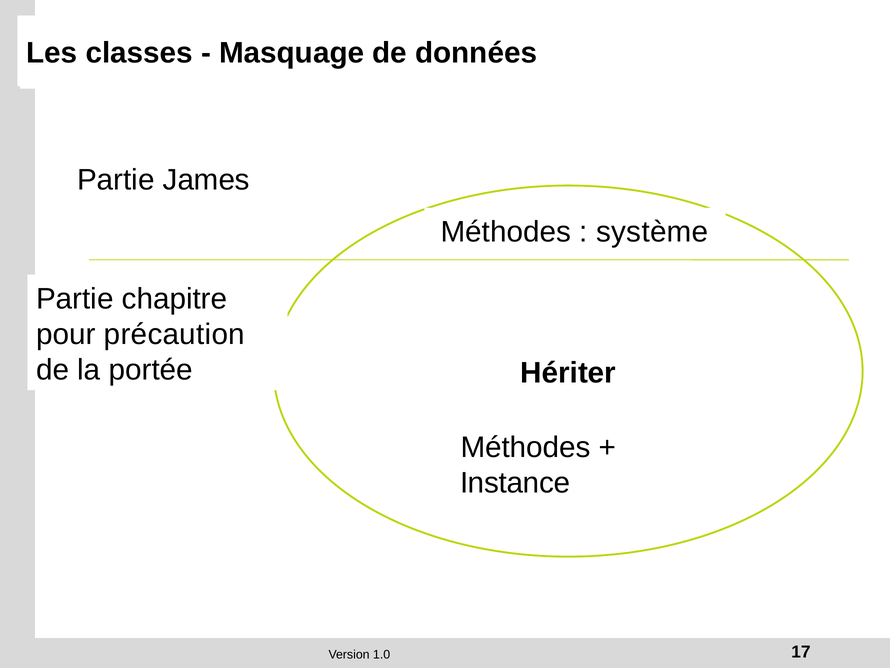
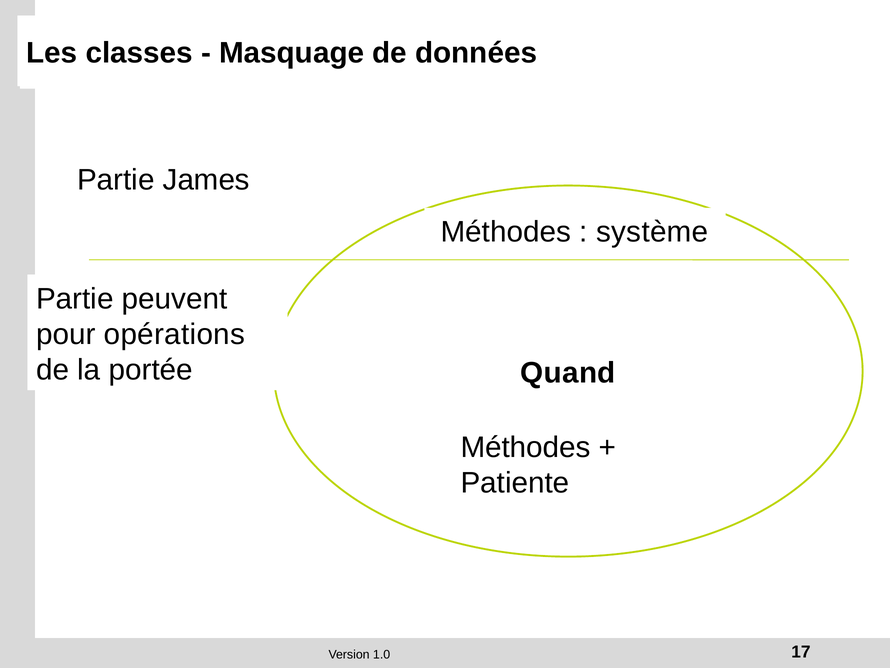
chapitre: chapitre -> peuvent
précaution: précaution -> opérations
Hériter: Hériter -> Quand
Instance: Instance -> Patiente
